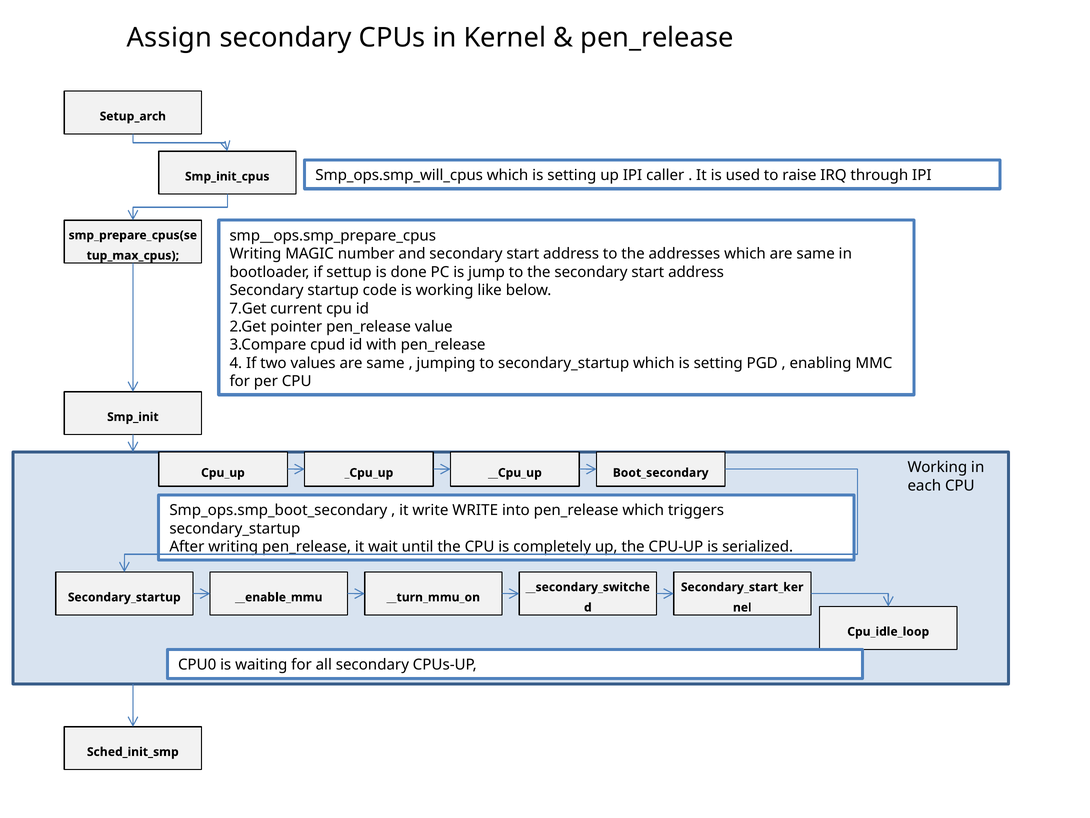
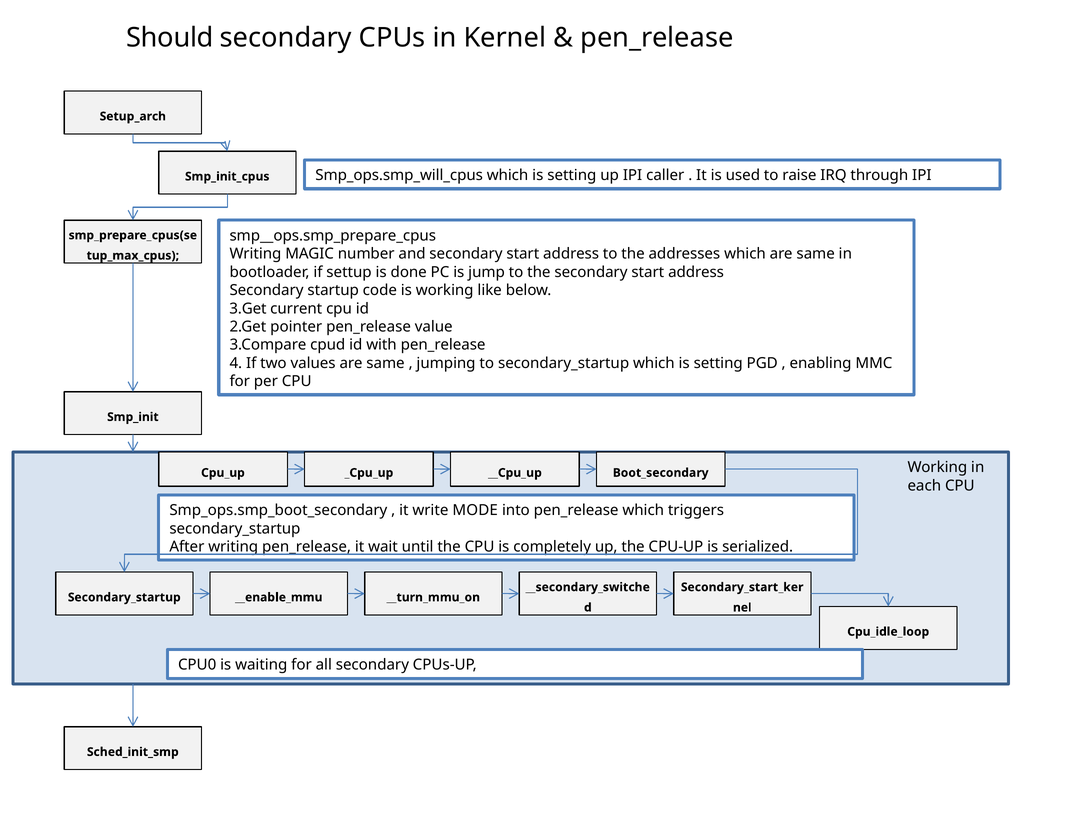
Assign: Assign -> Should
7.Get: 7.Get -> 3.Get
write WRITE: WRITE -> MODE
